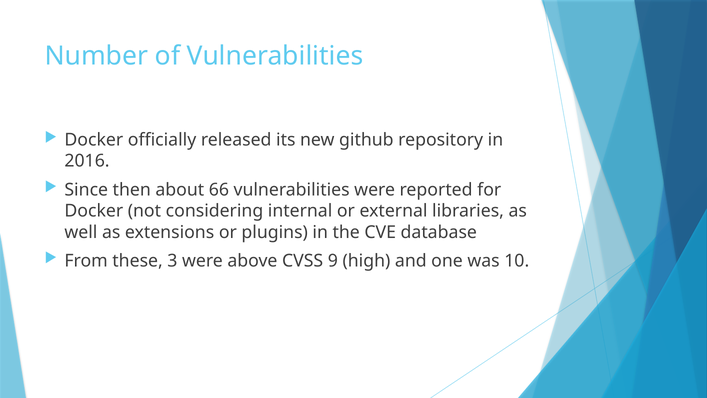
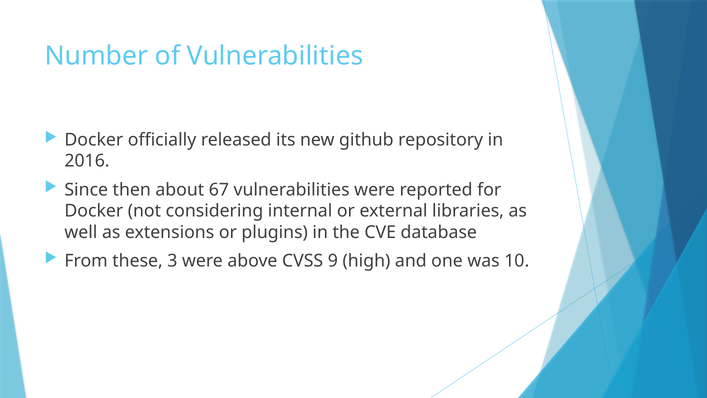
66: 66 -> 67
